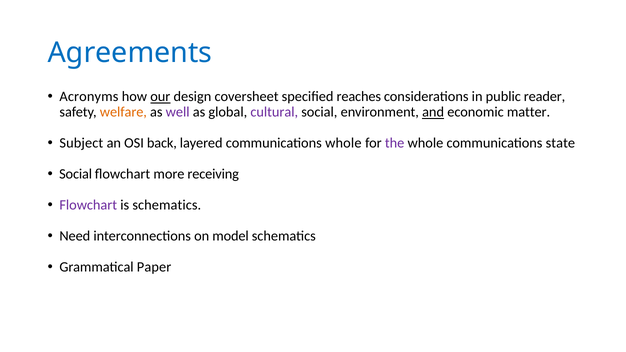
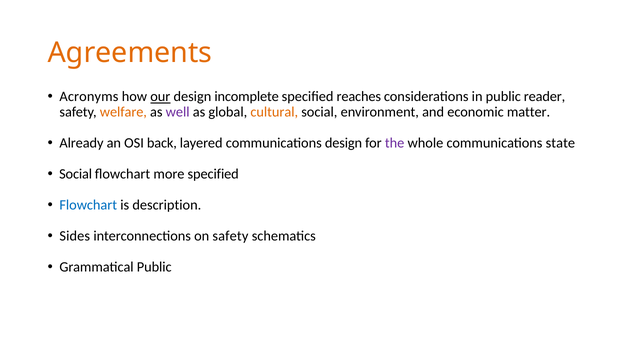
Agreements colour: blue -> orange
coversheet: coversheet -> incomplete
cultural colour: purple -> orange
and underline: present -> none
Subject: Subject -> Already
communications whole: whole -> design
more receiving: receiving -> specified
Flowchart at (88, 205) colour: purple -> blue
is schematics: schematics -> description
Need: Need -> Sides
on model: model -> safety
Grammatical Paper: Paper -> Public
